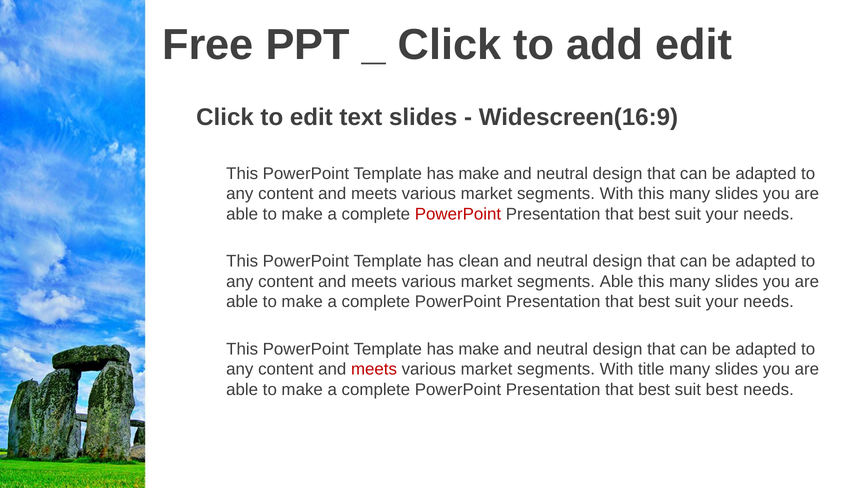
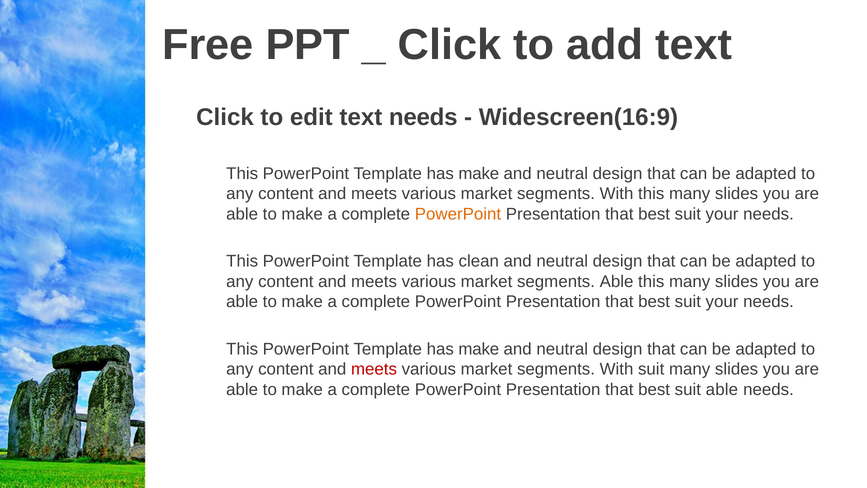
add edit: edit -> text
text slides: slides -> needs
PowerPoint at (458, 214) colour: red -> orange
With title: title -> suit
suit best: best -> able
